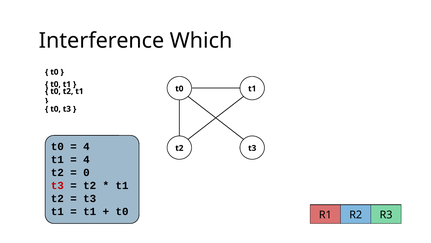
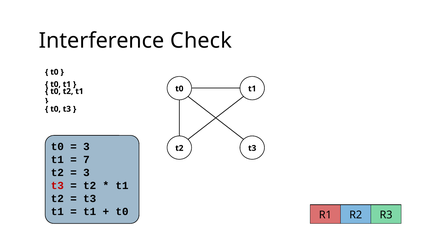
Which: Which -> Check
4 at (86, 146): 4 -> 3
4 at (86, 159): 4 -> 7
0 at (86, 172): 0 -> 3
